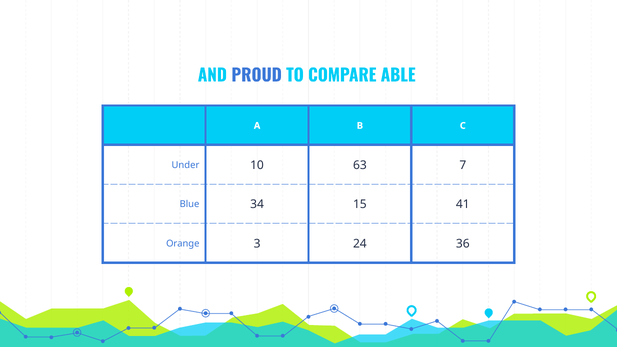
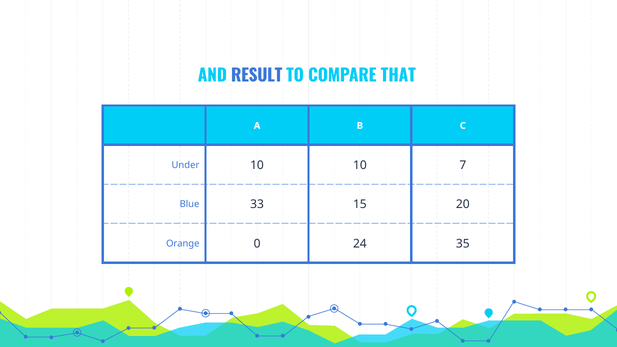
PROUD: PROUD -> RESULT
ABLE: ABLE -> THAT
10 63: 63 -> 10
34: 34 -> 33
41: 41 -> 20
3: 3 -> 0
36: 36 -> 35
